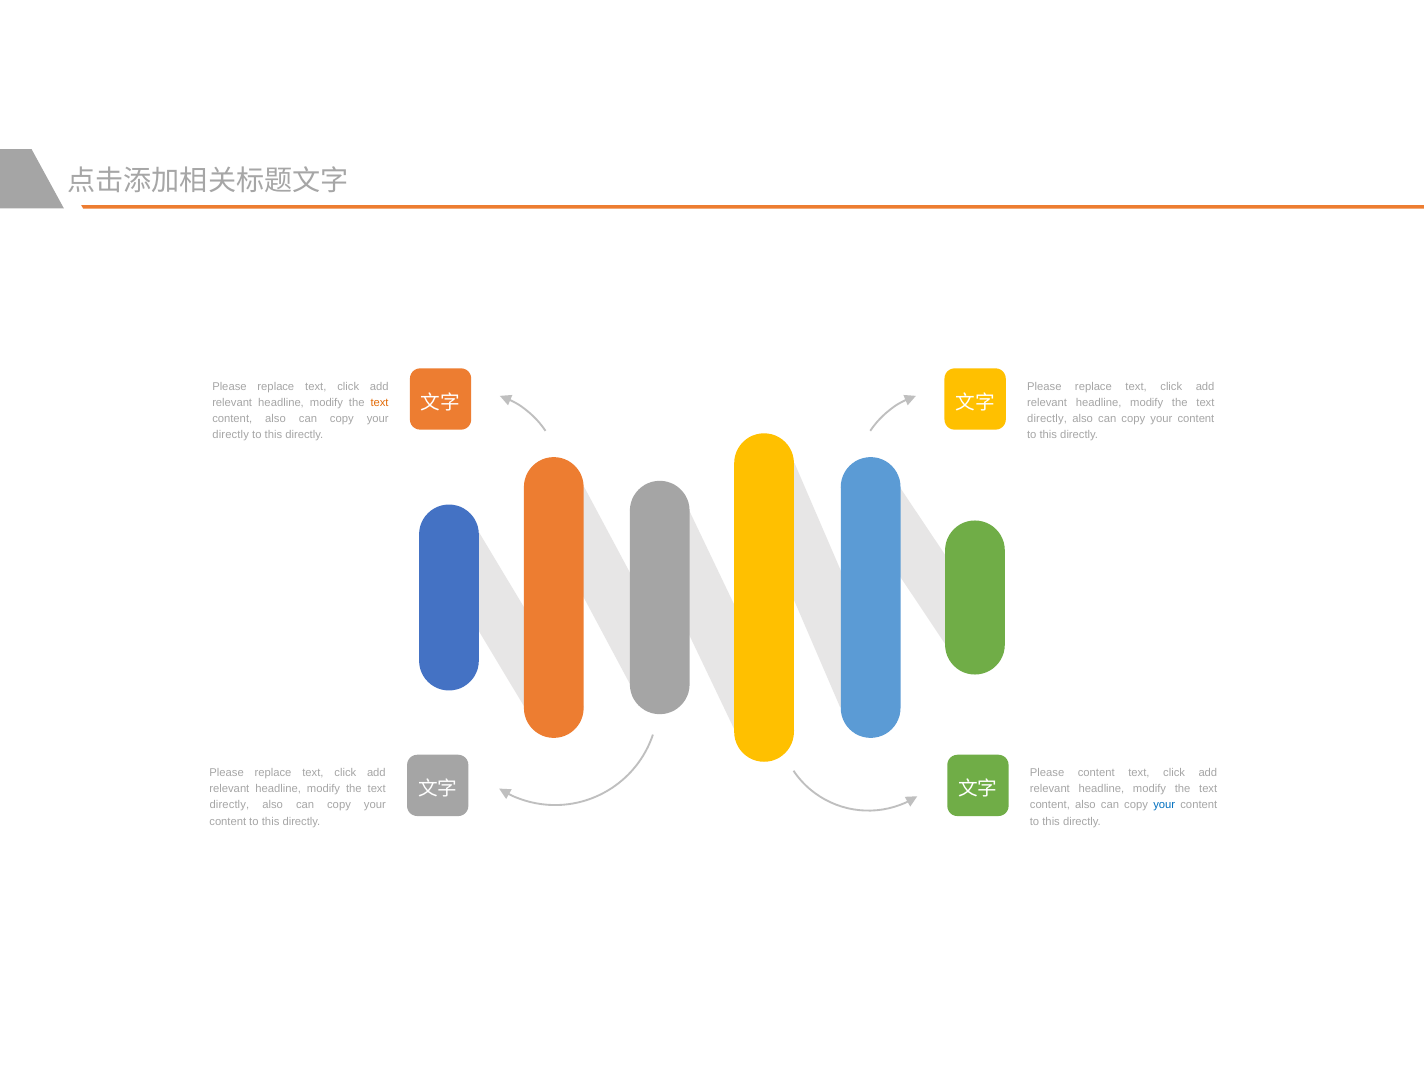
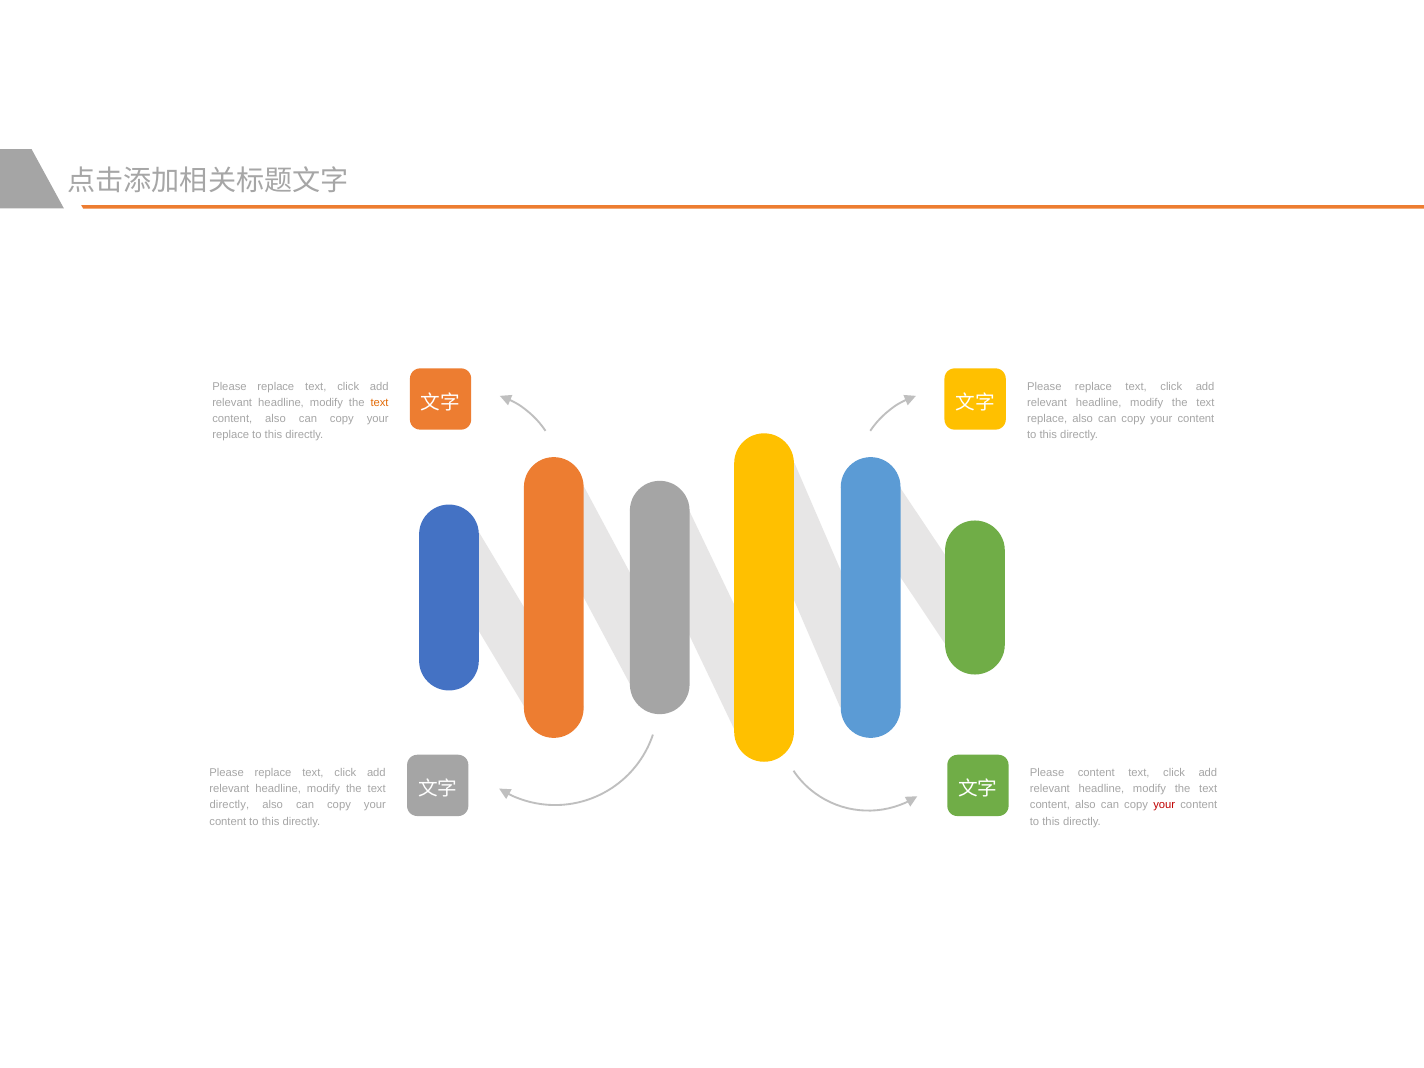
directly at (1047, 419): directly -> replace
directly at (231, 435): directly -> replace
your at (1164, 805) colour: blue -> red
